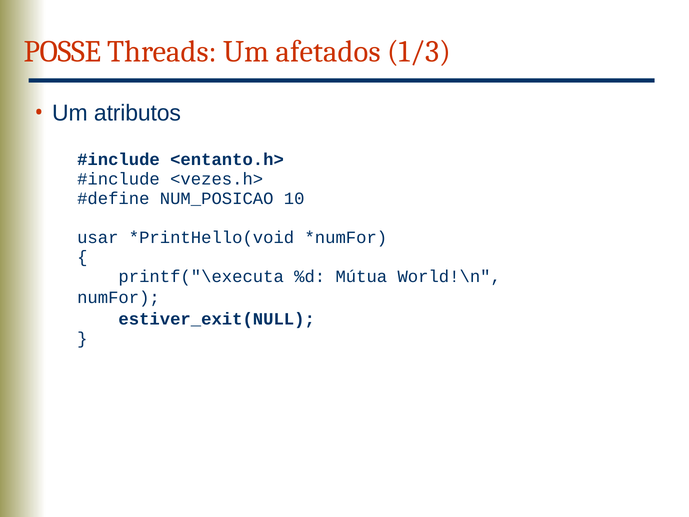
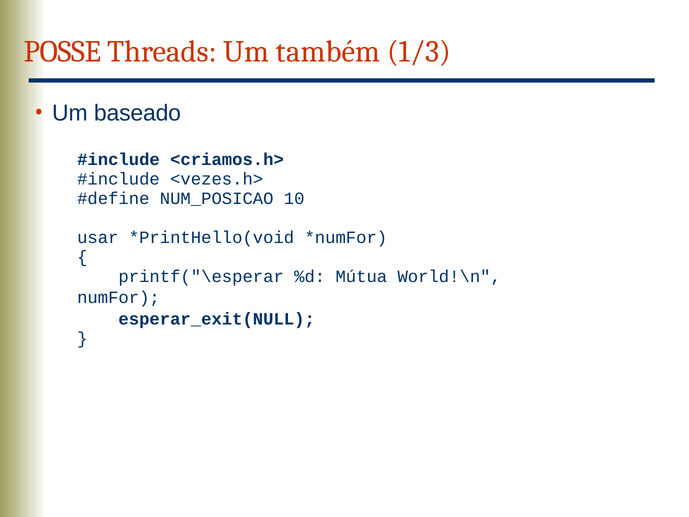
afetados: afetados -> também
atributos: atributos -> baseado
<entanto.h>: <entanto.h> -> <criamos.h>
printf("\executa: printf("\executa -> printf("\esperar
estiver_exit(NULL: estiver_exit(NULL -> esperar_exit(NULL
